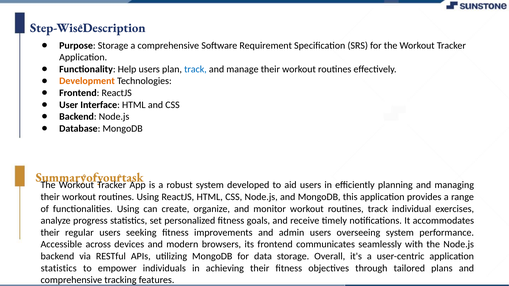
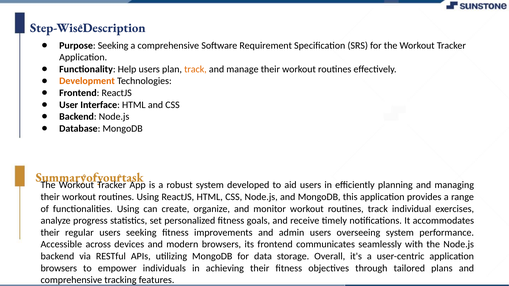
Purpose Storage: Storage -> Seeking
track at (195, 69) colour: blue -> orange
statistics at (59, 268): statistics -> browsers
